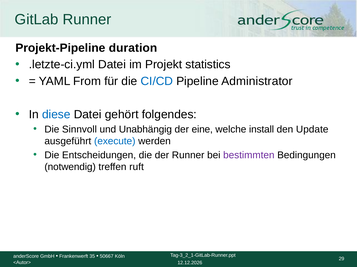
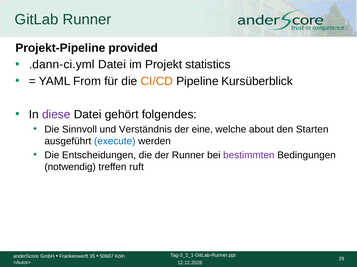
duration: duration -> provided
.letzte-ci.yml: .letzte-ci.yml -> .dann-ci.yml
CI/CD colour: blue -> orange
Administrator: Administrator -> Kursüberblick
diese colour: blue -> purple
Unabhängig: Unabhängig -> Verständnis
install: install -> about
Update: Update -> Starten
